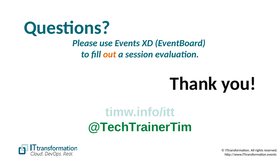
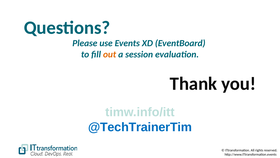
@TechTrainerTim colour: green -> blue
